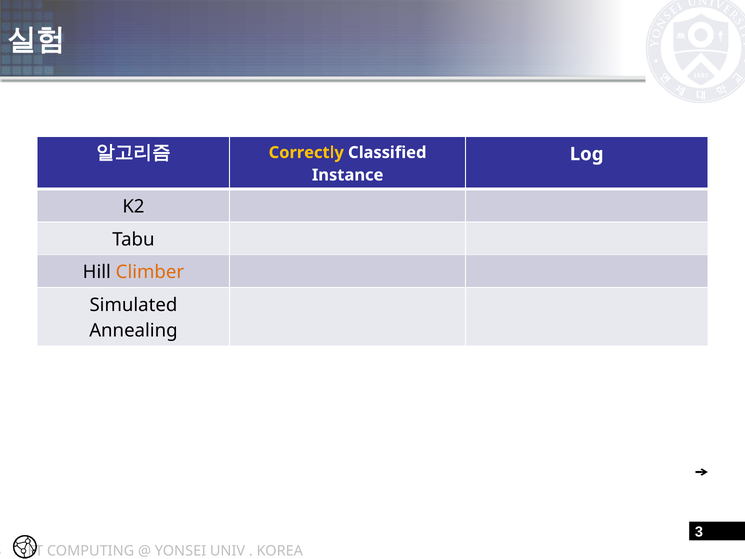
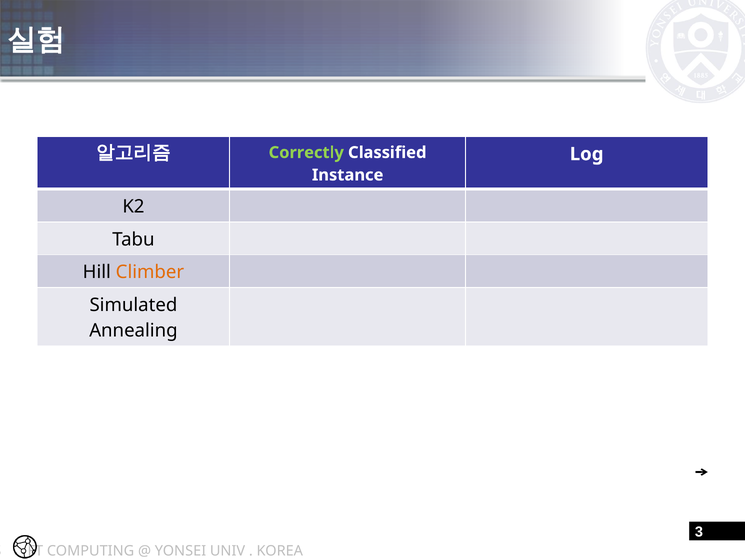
Correctly colour: yellow -> light green
